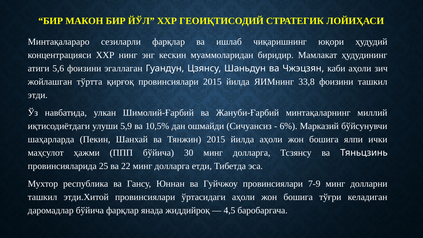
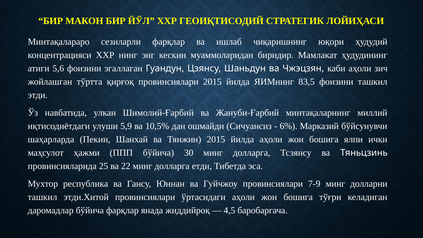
33,8: 33,8 -> 83,5
